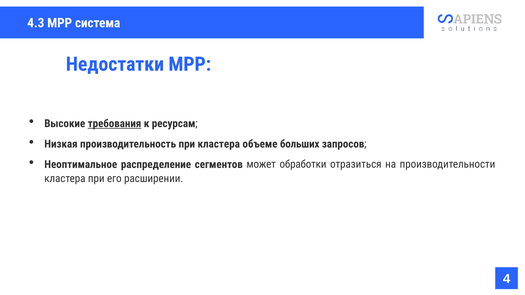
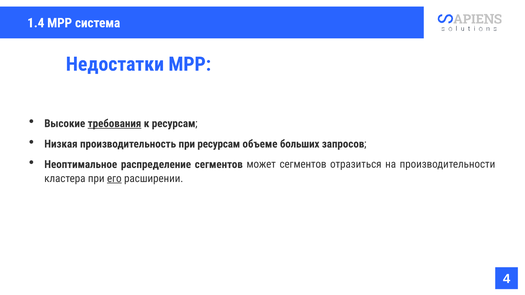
4.3: 4.3 -> 1.4
при кластера: кластера -> ресурсам
может обработки: обработки -> сегментов
его underline: none -> present
